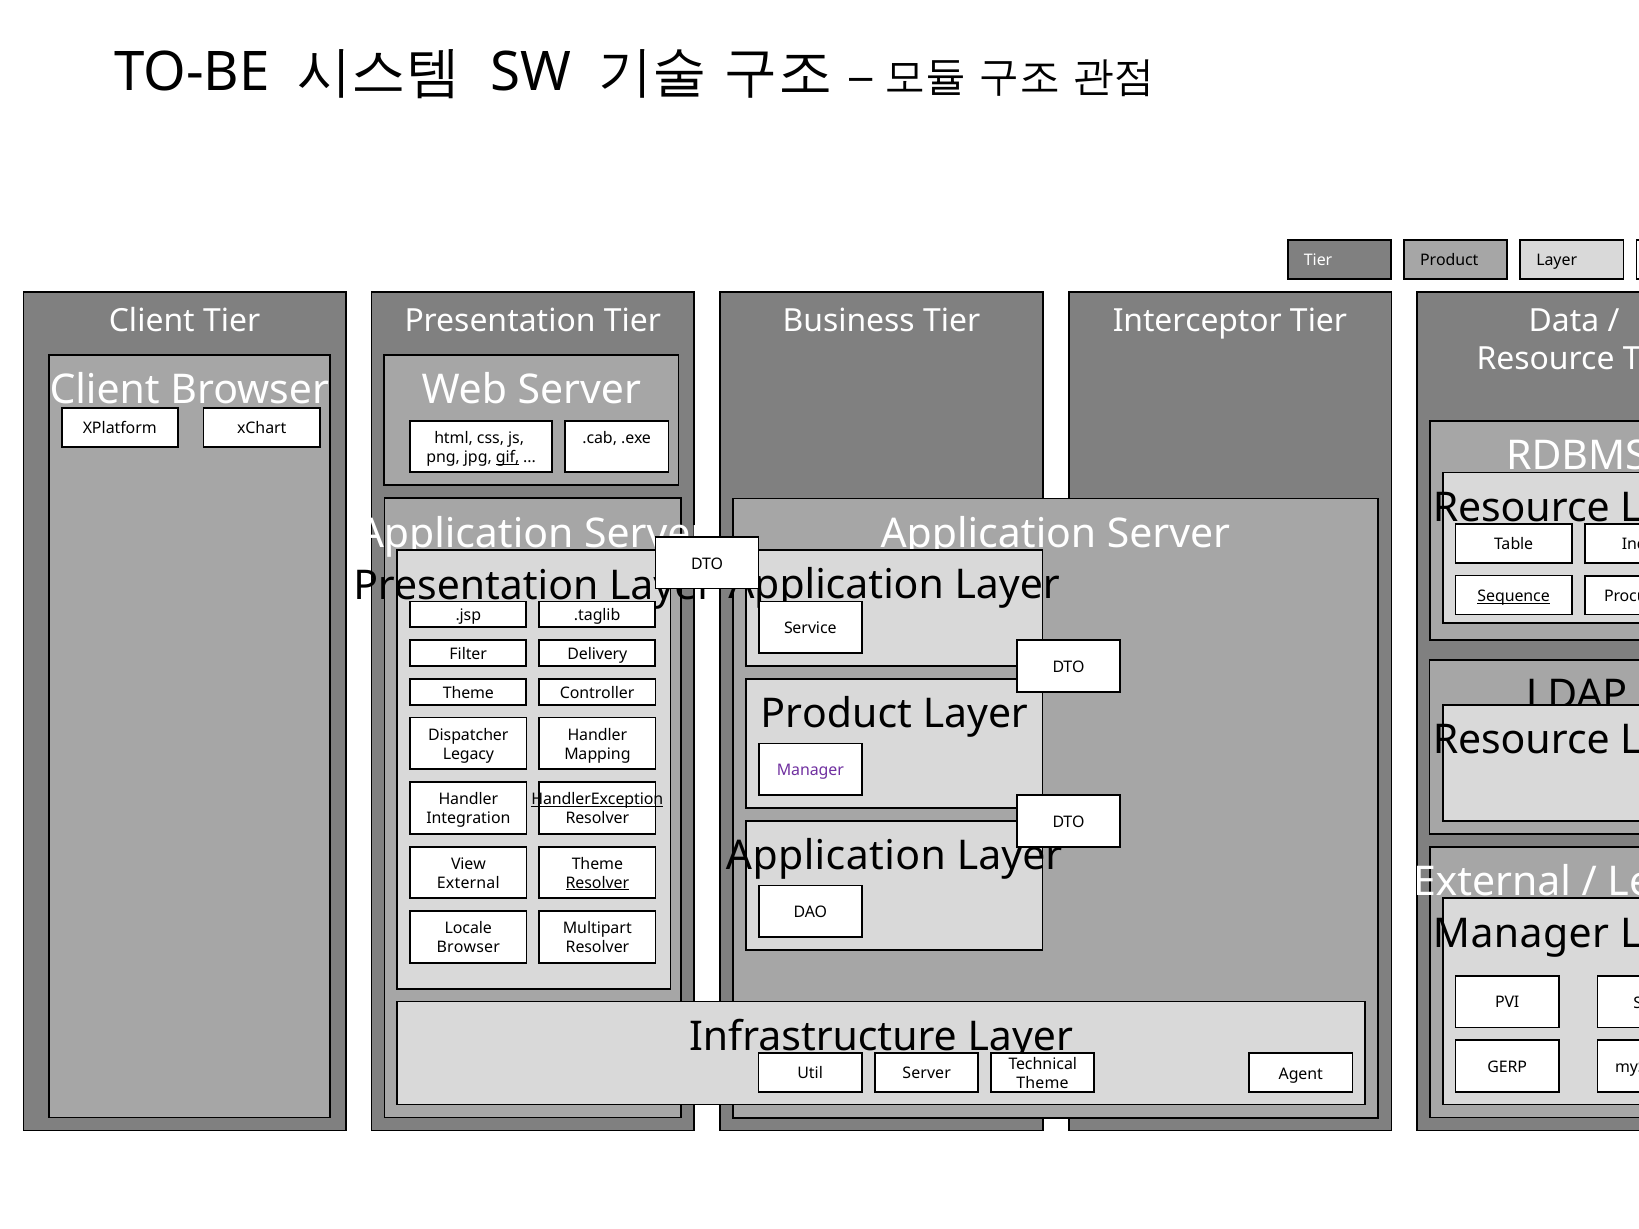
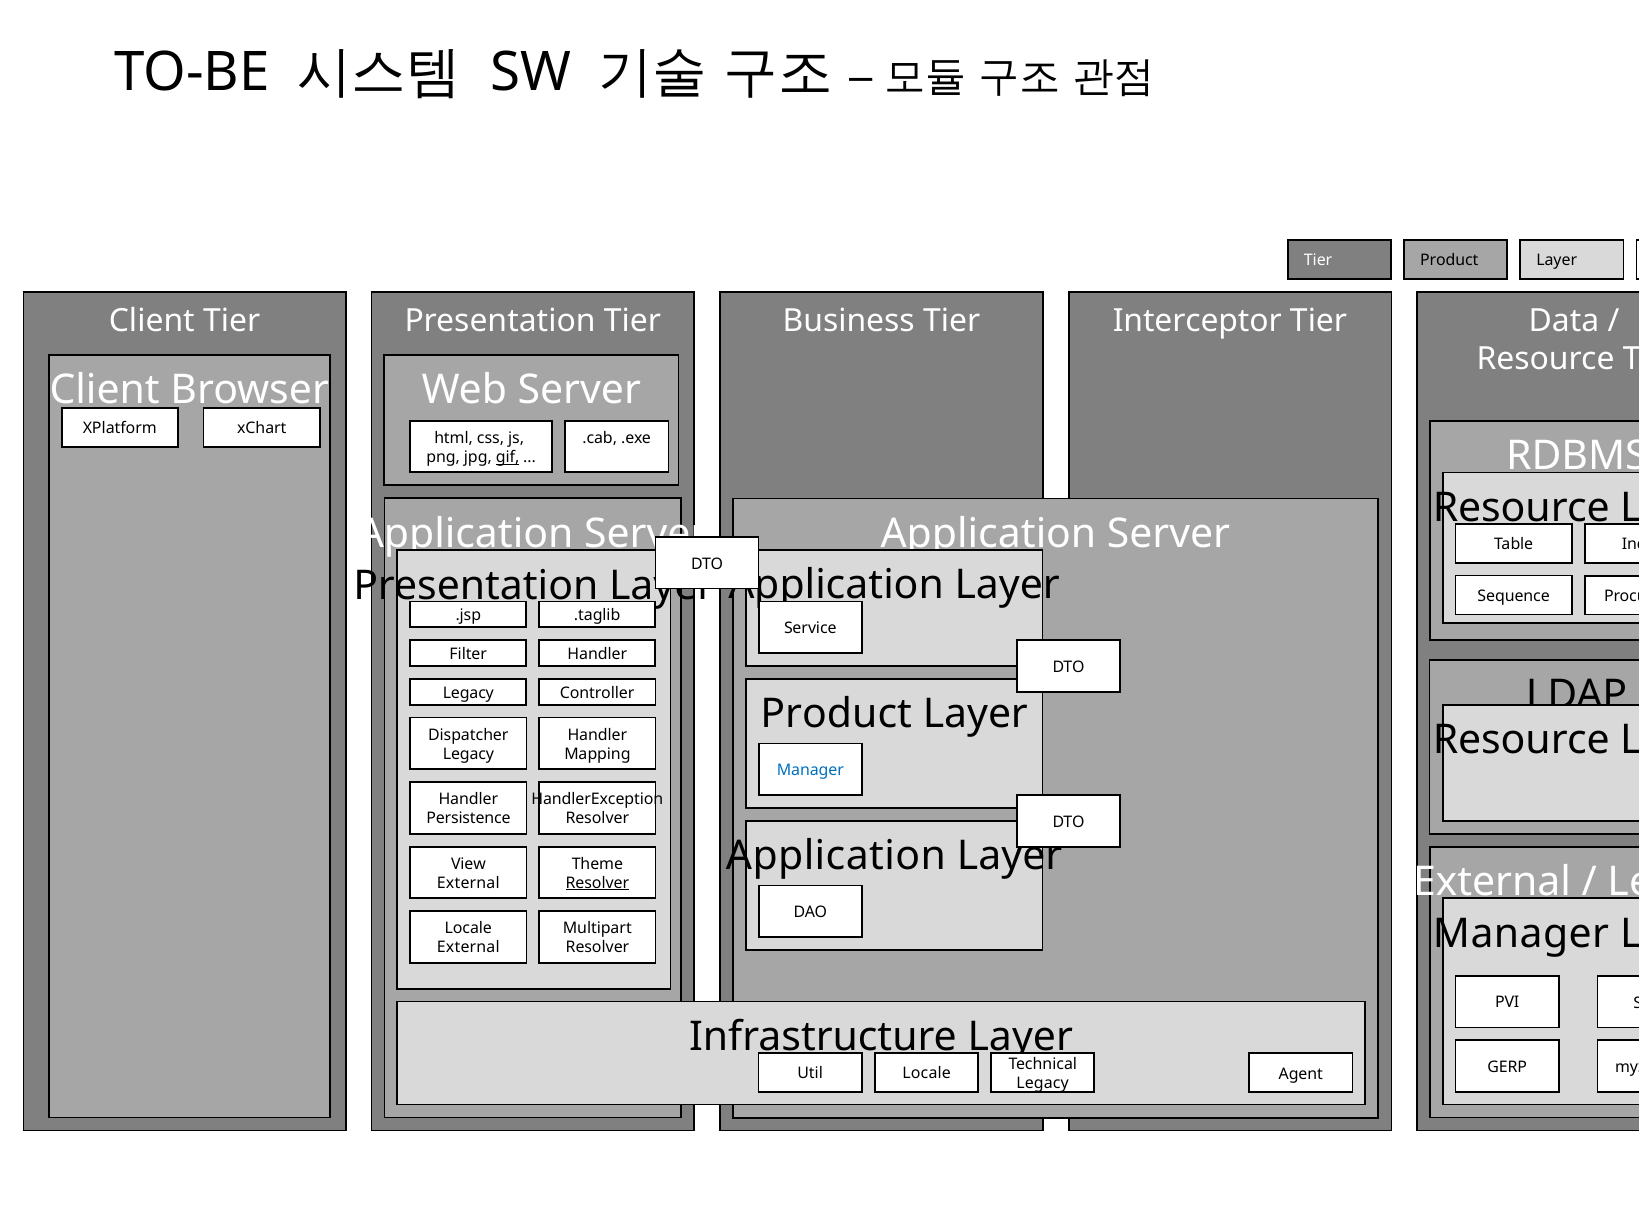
Sequence underline: present -> none
Filter Delivery: Delivery -> Handler
Theme at (468, 693): Theme -> Legacy
Manager at (810, 771) colour: purple -> blue
HandlerException underline: present -> none
Integration: Integration -> Persistence
Browser at (468, 948): Browser -> External
Util Server: Server -> Locale
Theme at (1043, 1083): Theme -> Legacy
